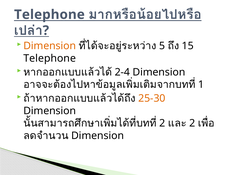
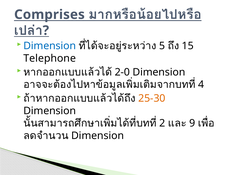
Telephone at (49, 15): Telephone -> Comprises
Dimension at (50, 46) colour: orange -> blue
2-4: 2-4 -> 2-0
1: 1 -> 4
2 at (192, 124): 2 -> 9
